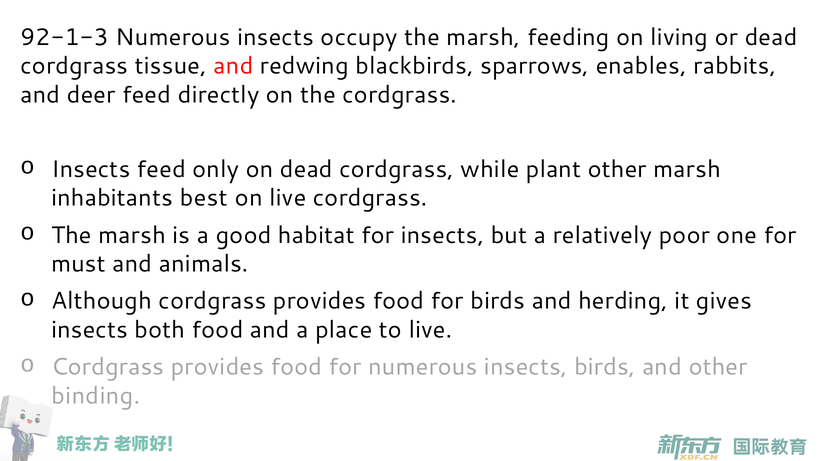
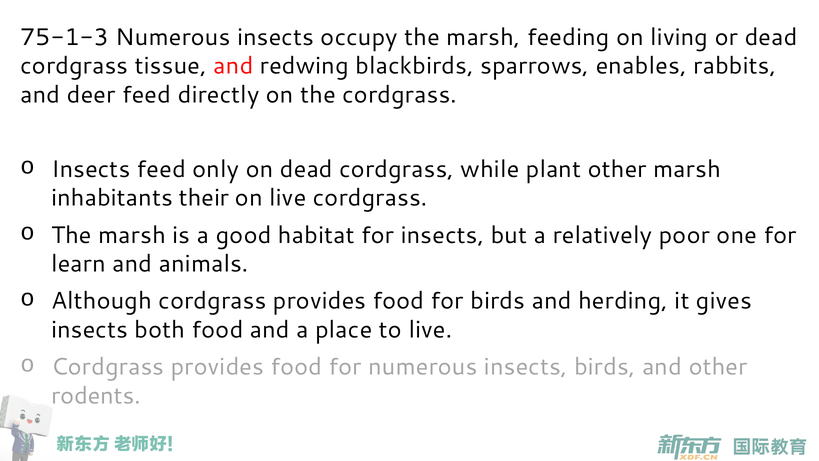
92-1-3: 92-1-3 -> 75-1-3
best: best -> their
must: must -> learn
binding: binding -> rodents
